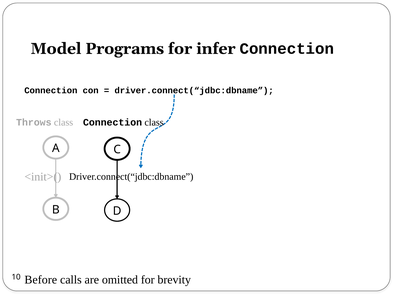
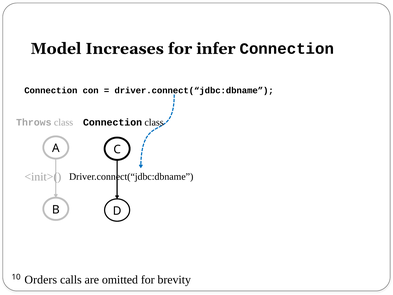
Programs: Programs -> Increases
Before: Before -> Orders
